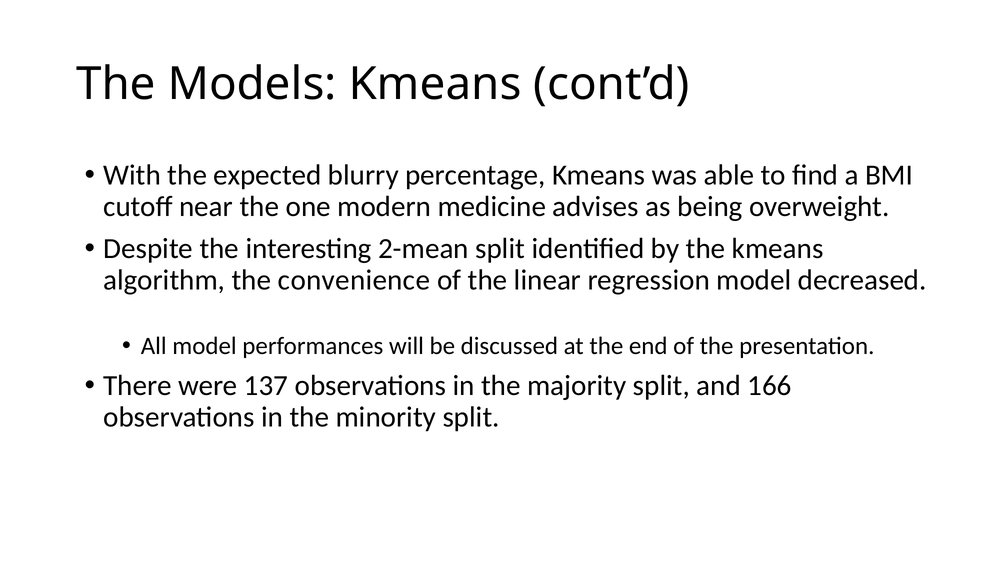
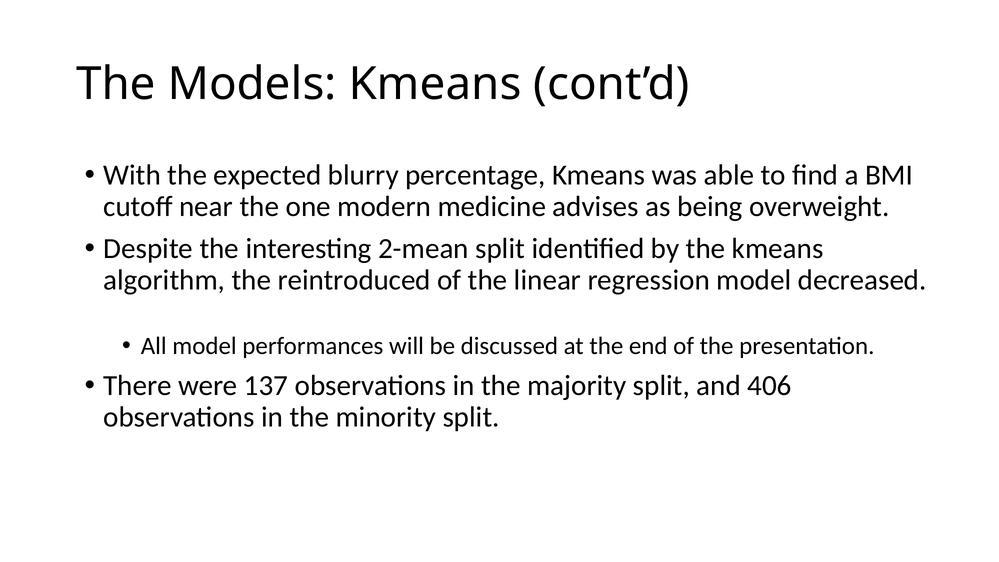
convenience: convenience -> reintroduced
166: 166 -> 406
